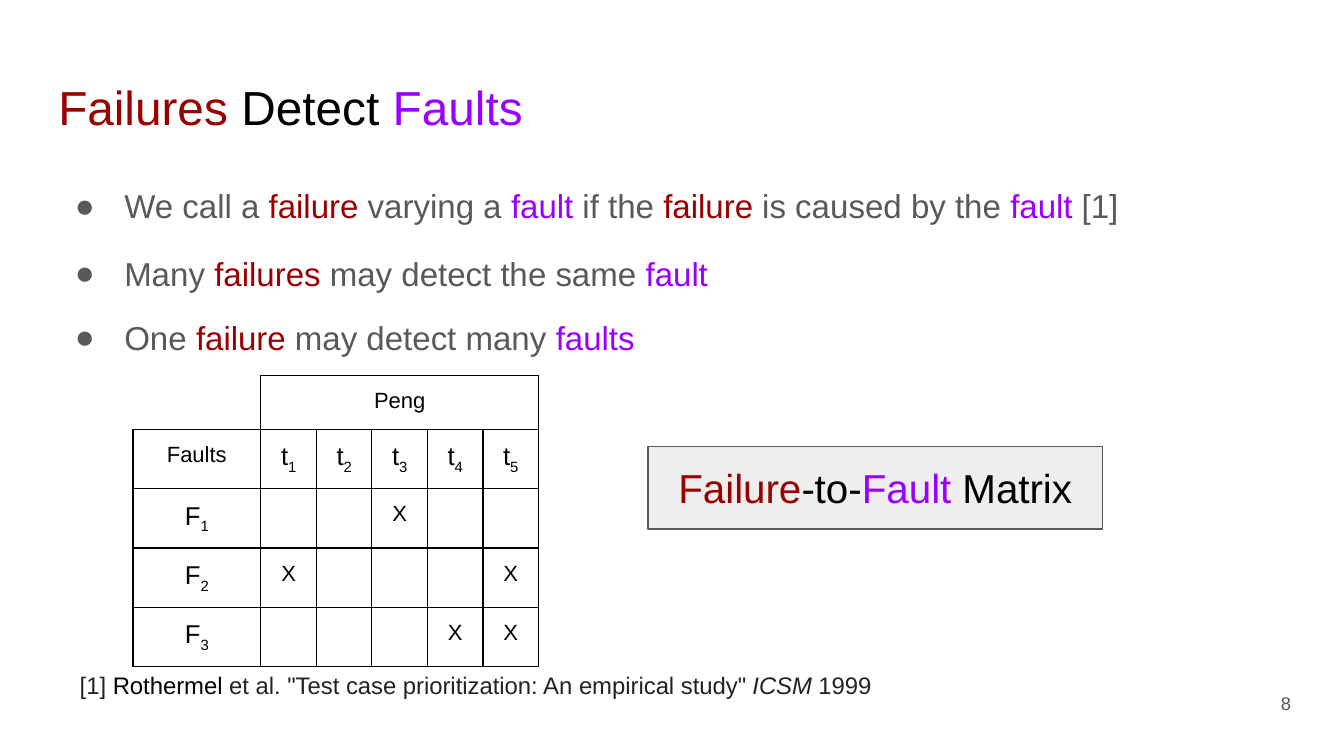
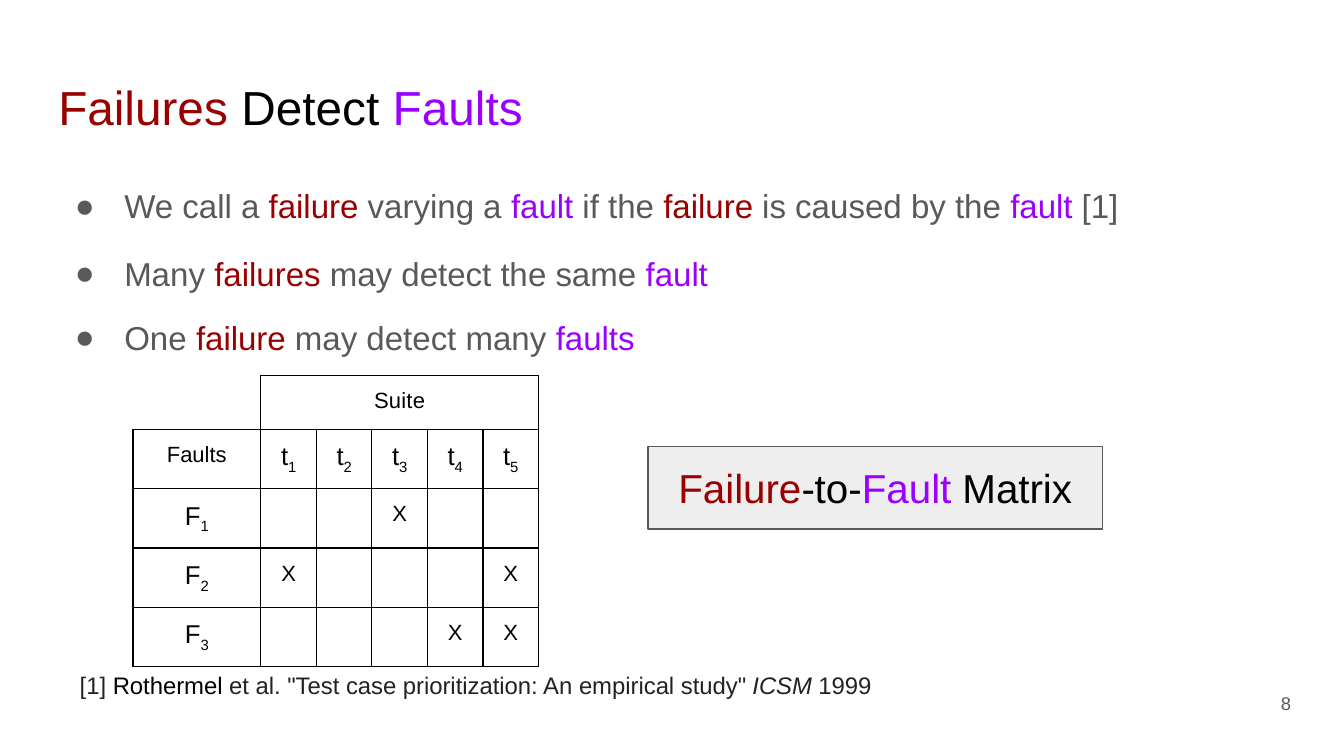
Peng: Peng -> Suite
